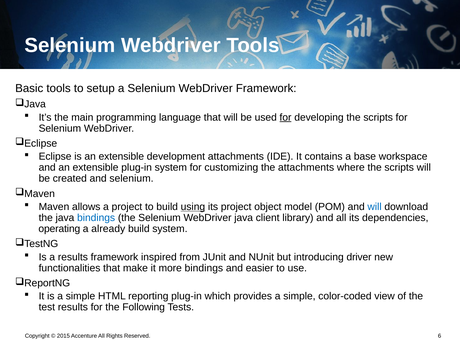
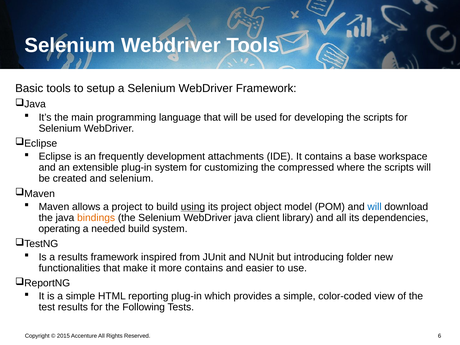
for at (286, 117) underline: present -> none
is an extensible: extensible -> frequently
the attachments: attachments -> compressed
bindings at (96, 218) colour: blue -> orange
already: already -> needed
driver: driver -> folder
more bindings: bindings -> contains
